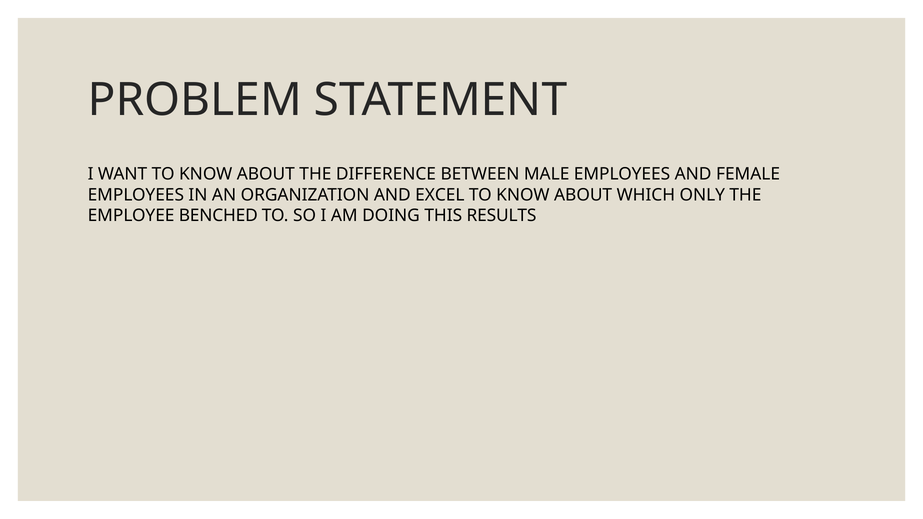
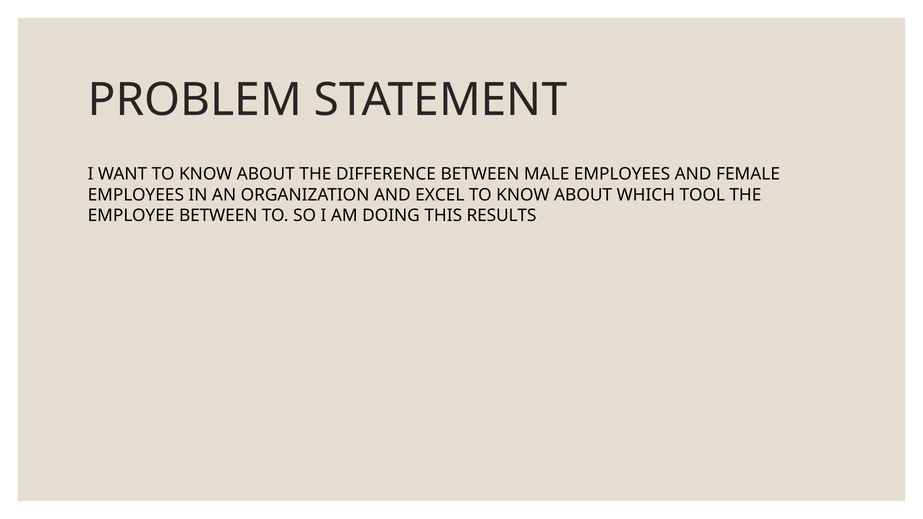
ONLY: ONLY -> TOOL
EMPLOYEE BENCHED: BENCHED -> BETWEEN
